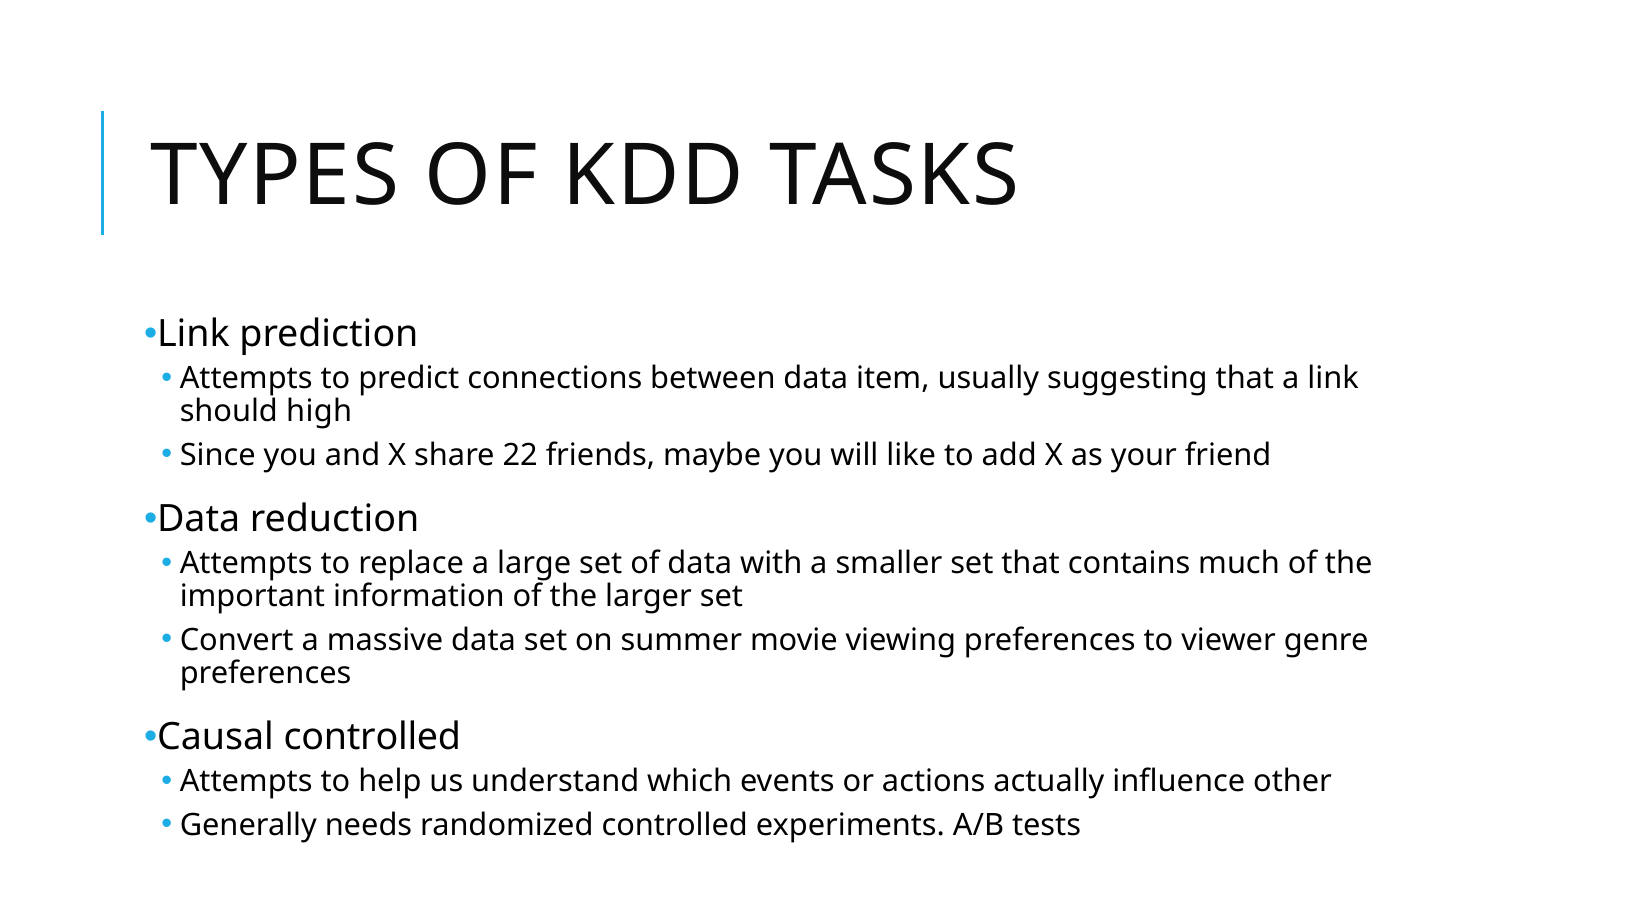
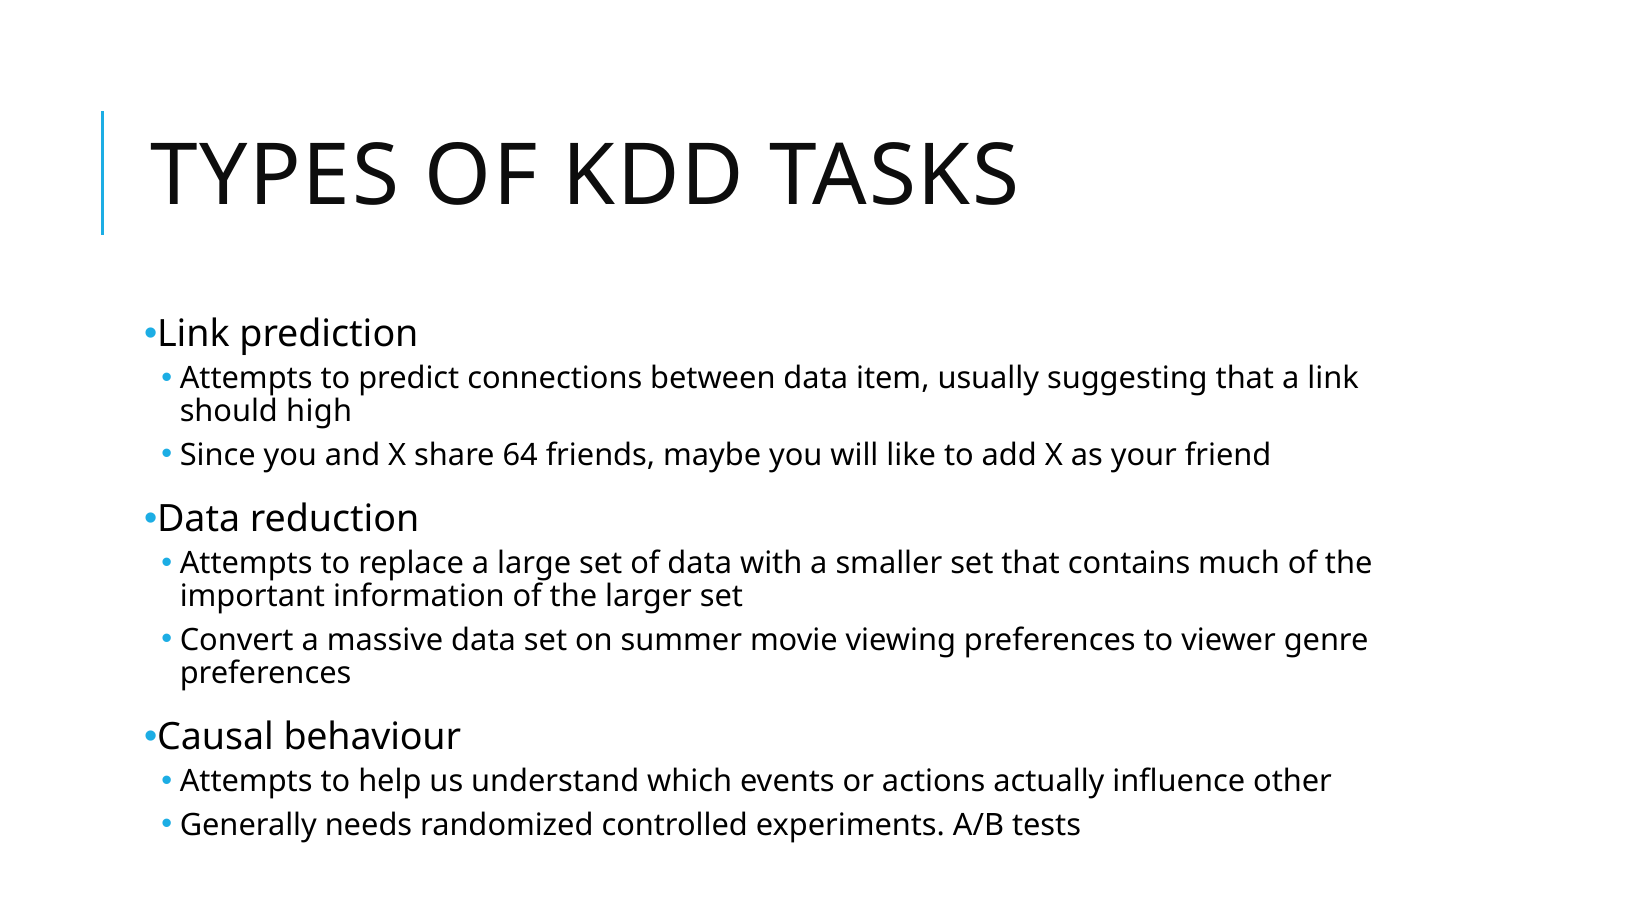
22: 22 -> 64
Causal controlled: controlled -> behaviour
